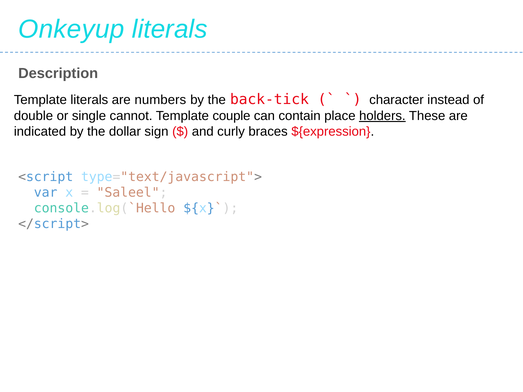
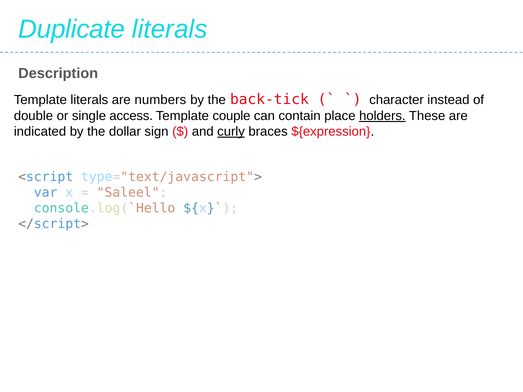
Onkeyup: Onkeyup -> Duplicate
cannot: cannot -> access
curly underline: none -> present
